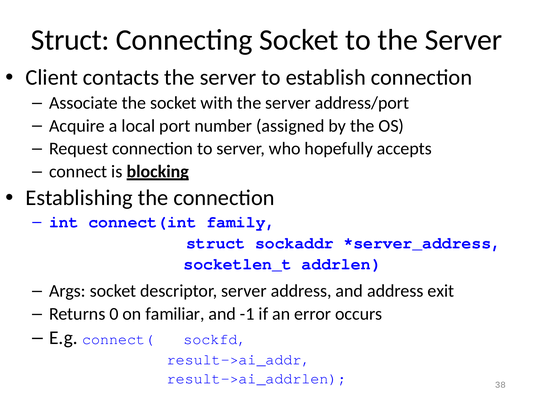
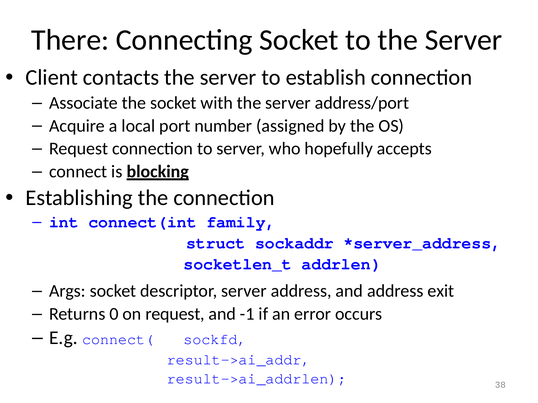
Struct at (70, 40): Struct -> There
on familiar: familiar -> request
